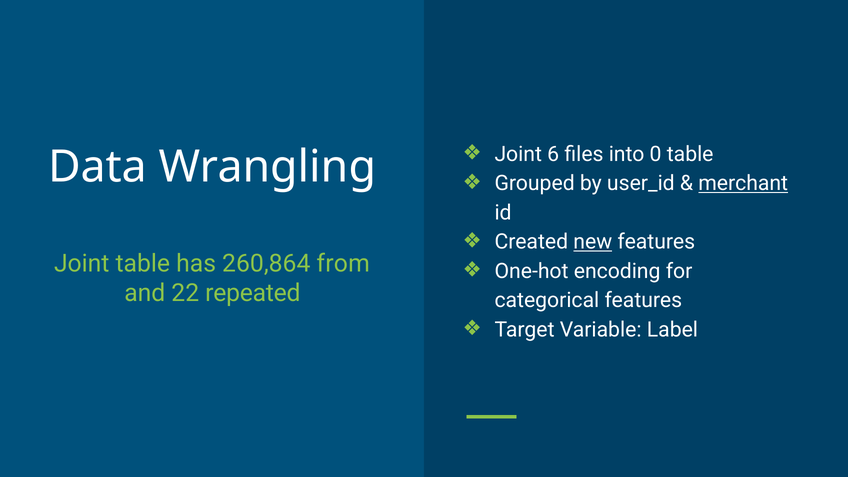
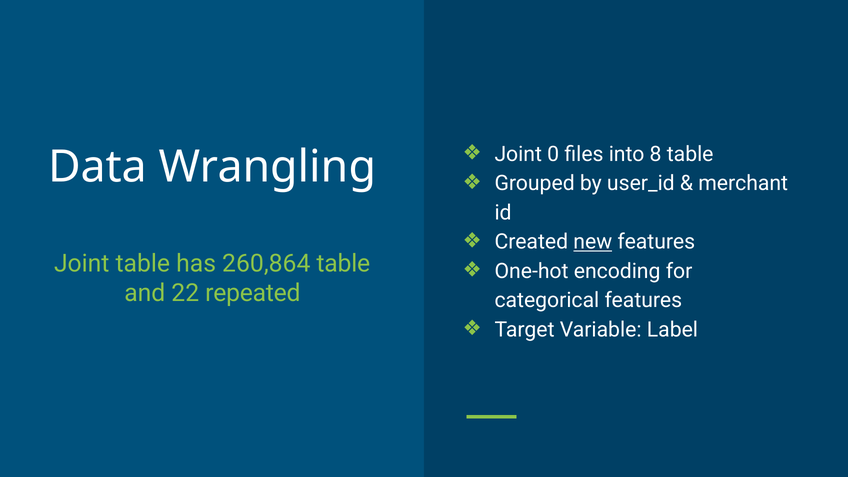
6: 6 -> 0
0: 0 -> 8
merchant underline: present -> none
260,864 from: from -> table
